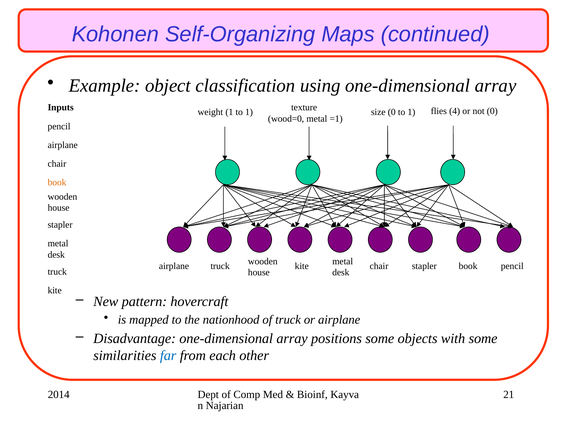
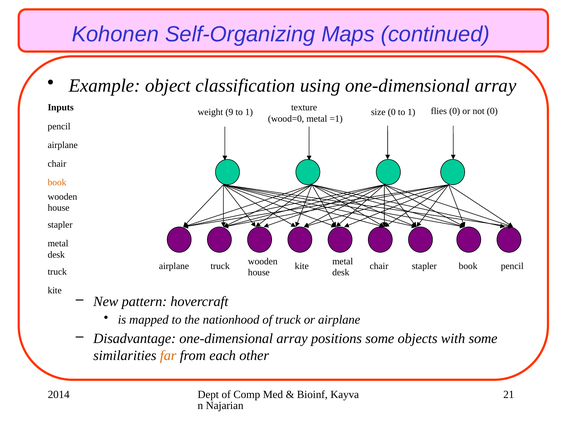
weight 1: 1 -> 9
flies 4: 4 -> 0
far colour: blue -> orange
